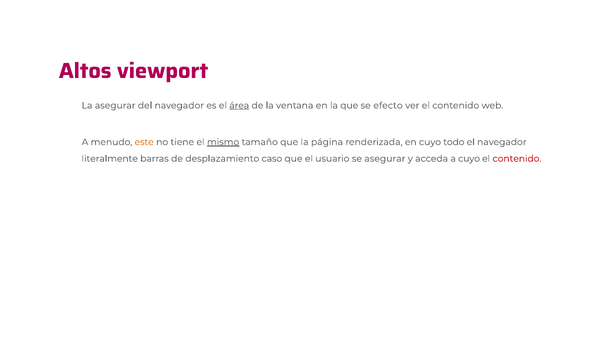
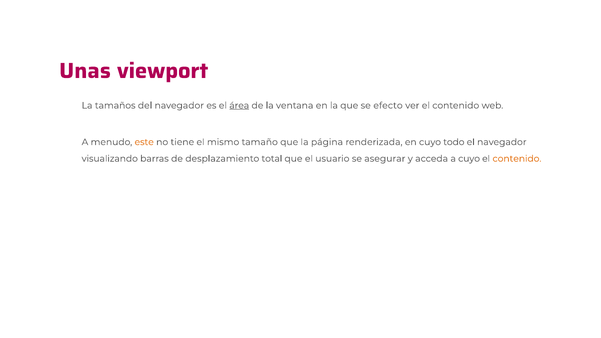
Altos: Altos -> Unas
La asegurar: asegurar -> tamaños
mismo underline: present -> none
literalmente: literalmente -> visualizando
caso: caso -> total
contenido at (517, 159) colour: red -> orange
